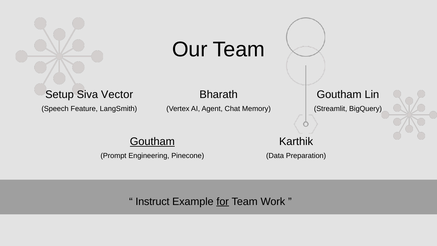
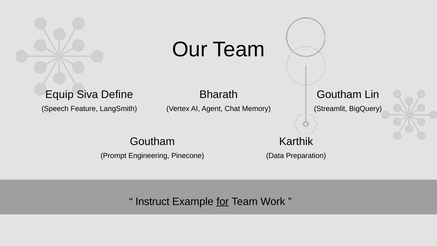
Setup: Setup -> Equip
Vector: Vector -> Define
Goutham at (152, 142) underline: present -> none
